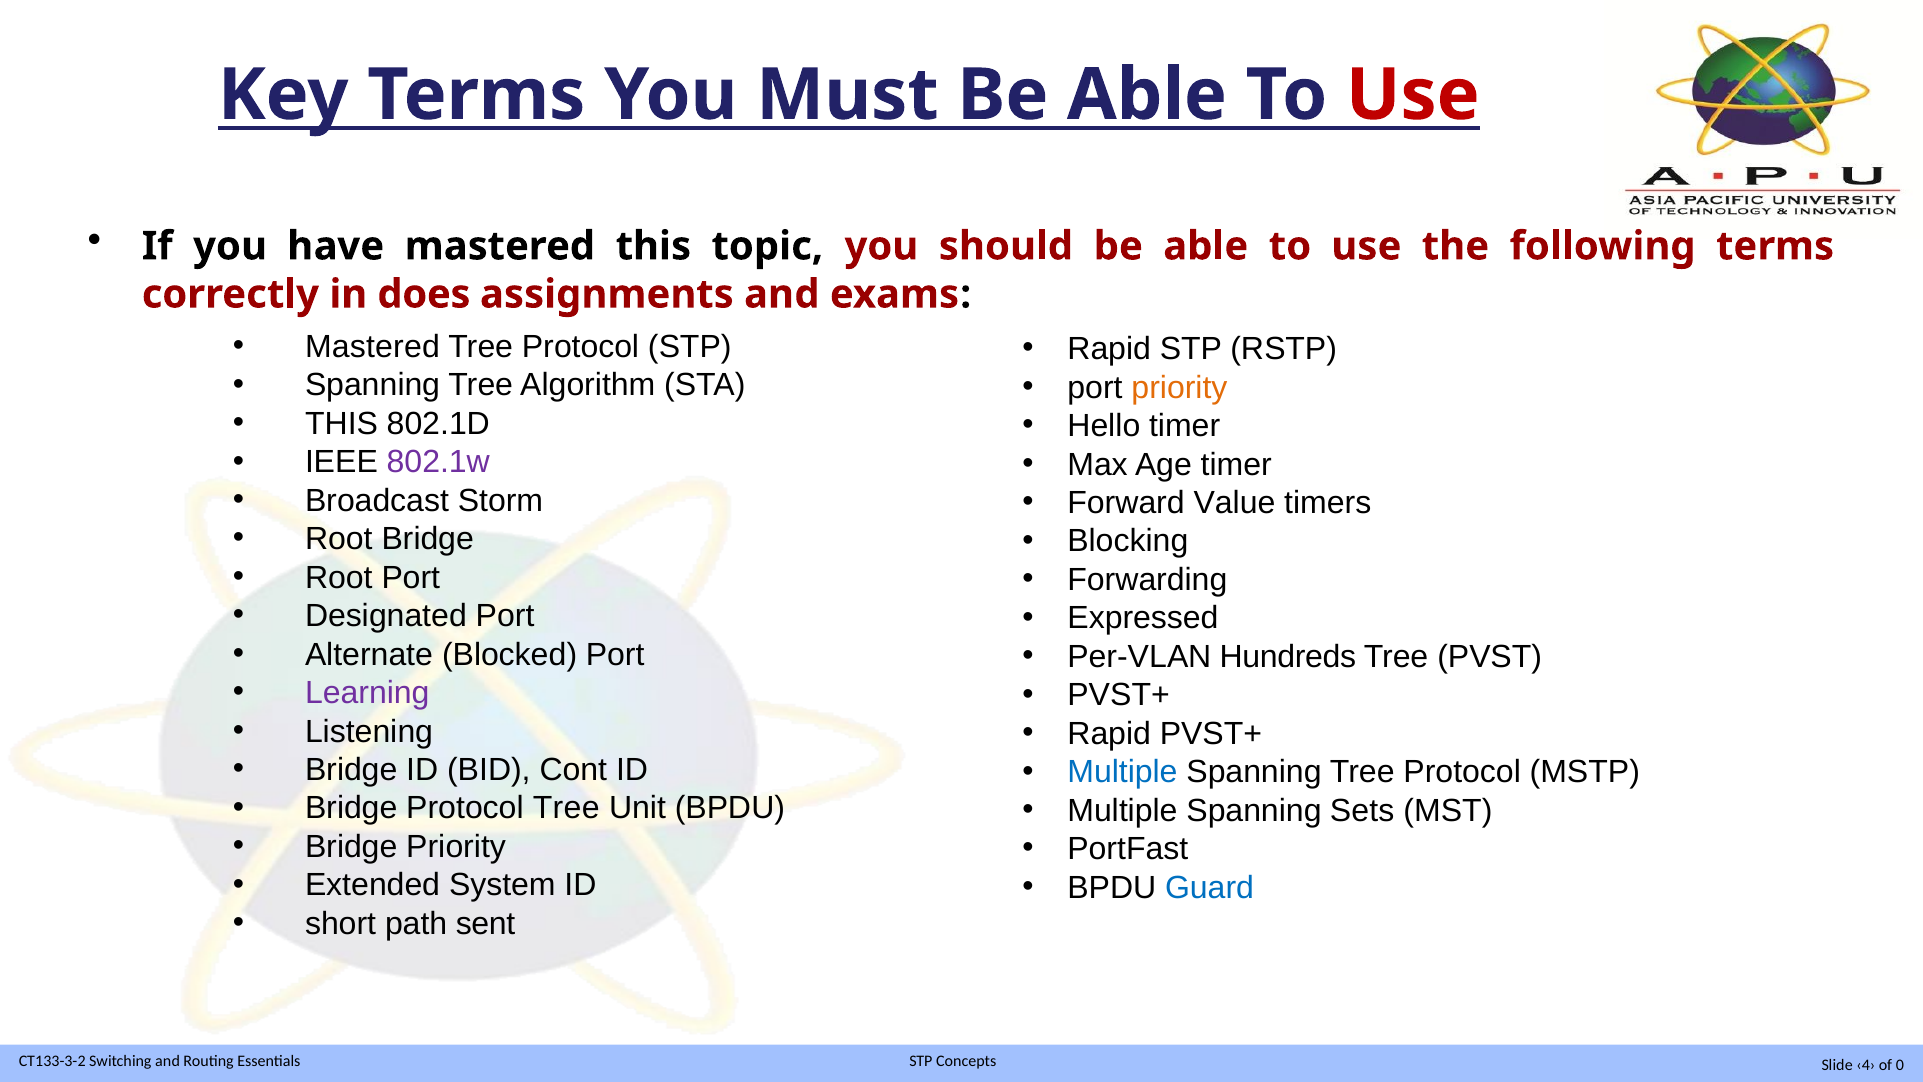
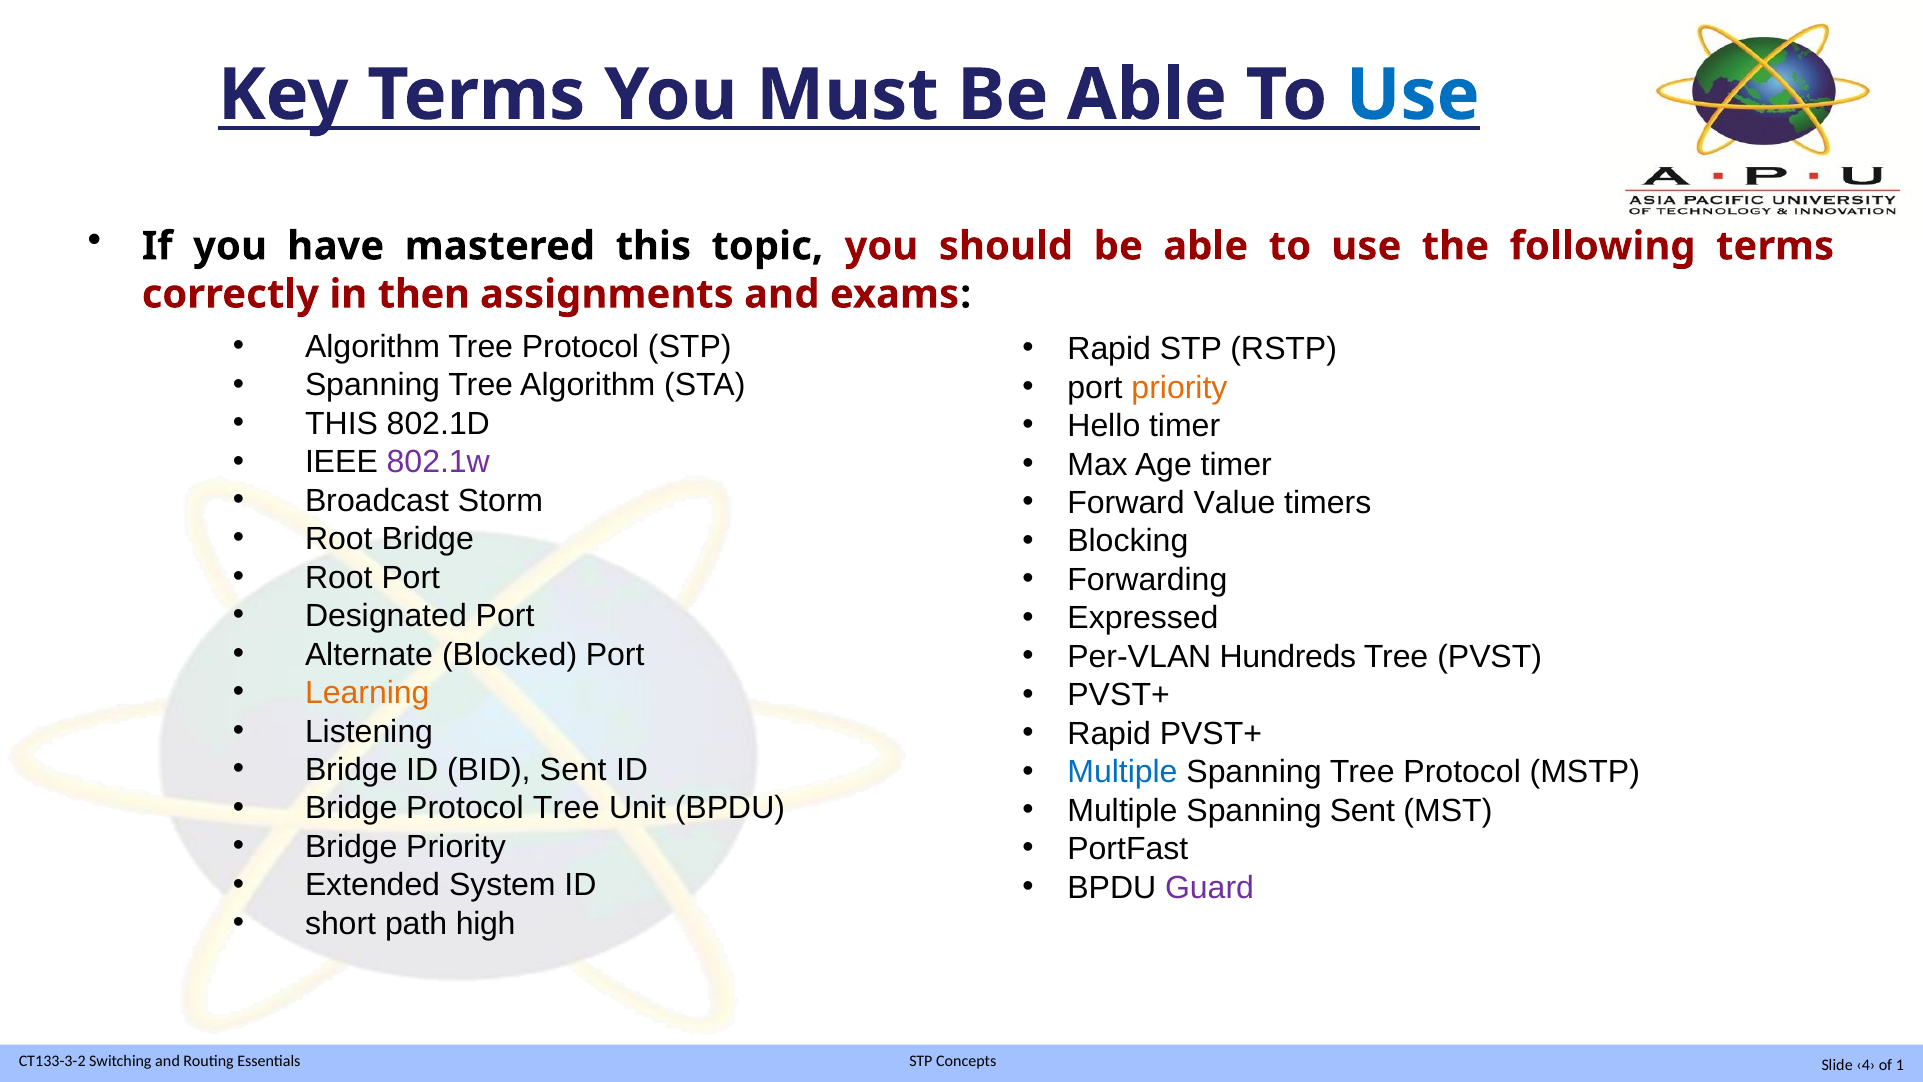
Use at (1413, 95) colour: red -> blue
does: does -> then
Mastered at (372, 347): Mastered -> Algorithm
Learning colour: purple -> orange
BID Cont: Cont -> Sent
Spanning Sets: Sets -> Sent
Guard colour: blue -> purple
sent: sent -> high
0: 0 -> 1
